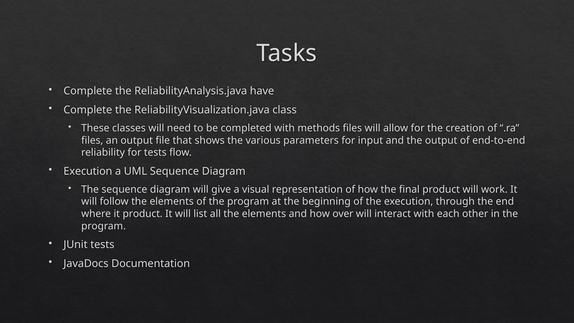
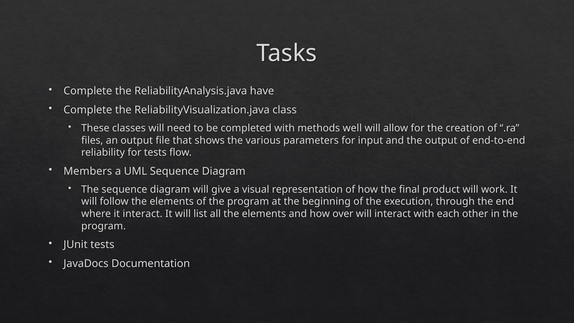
methods files: files -> well
Execution at (88, 171): Execution -> Members
it product: product -> interact
